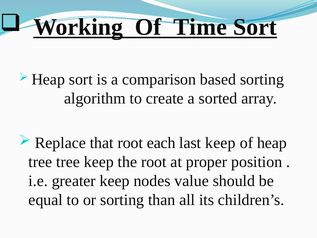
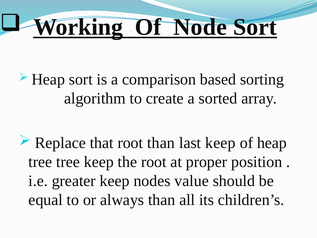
Time: Time -> Node
root each: each -> than
or sorting: sorting -> always
